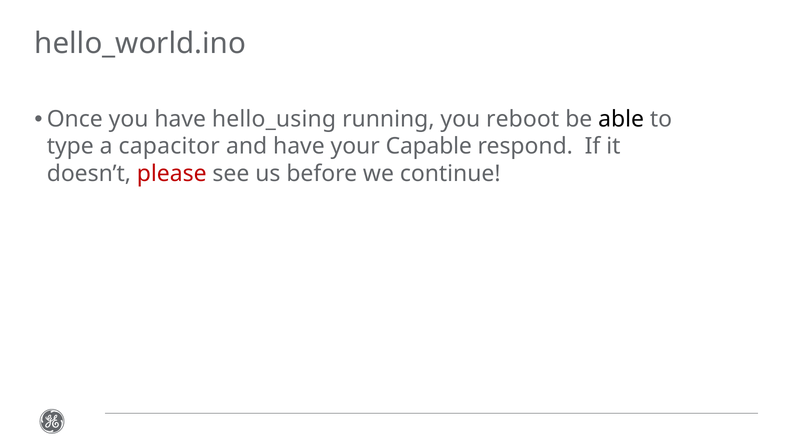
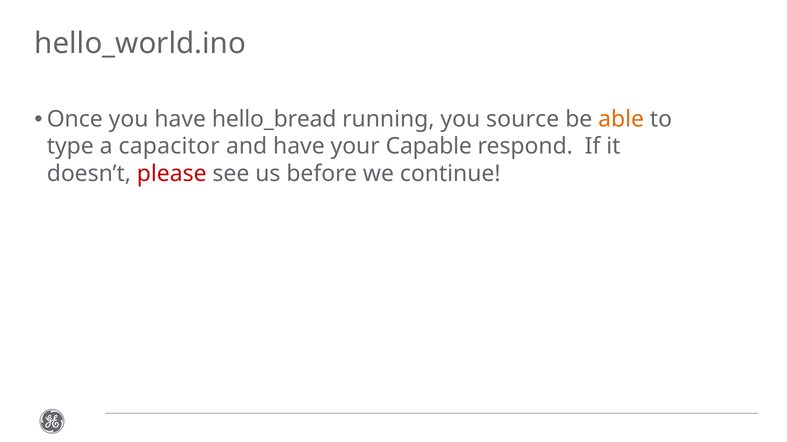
hello_using: hello_using -> hello_bread
reboot: reboot -> source
able colour: black -> orange
